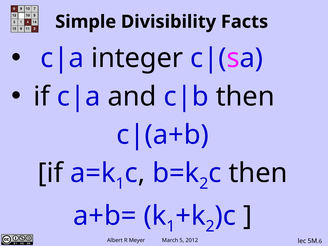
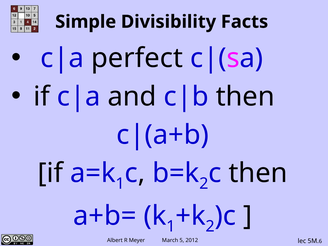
integer: integer -> perfect
